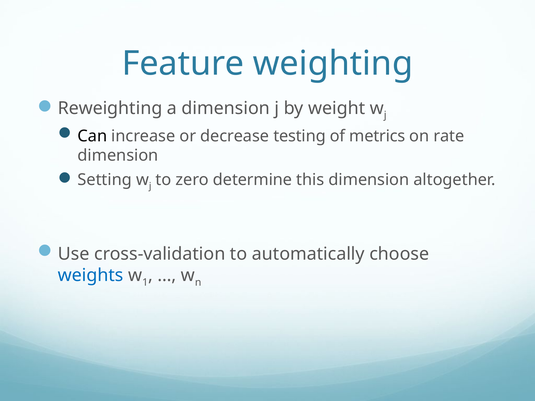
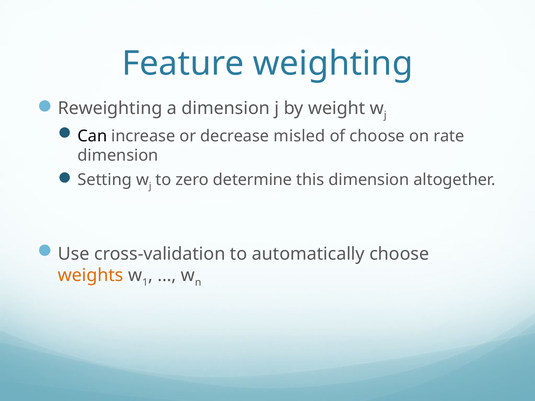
testing: testing -> misled
of metrics: metrics -> choose
weights colour: blue -> orange
